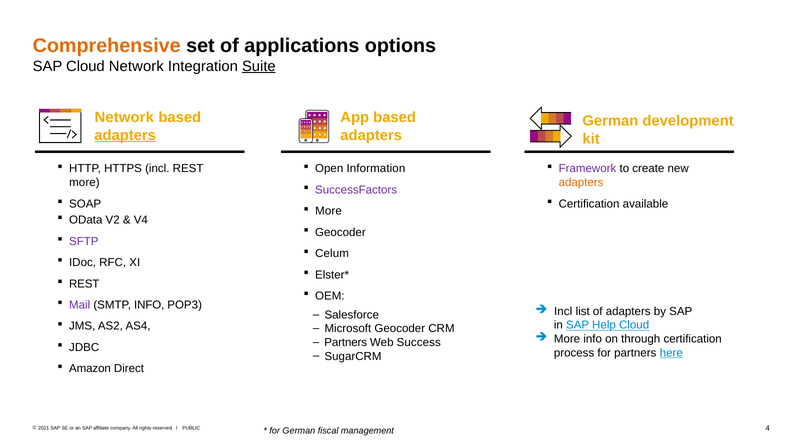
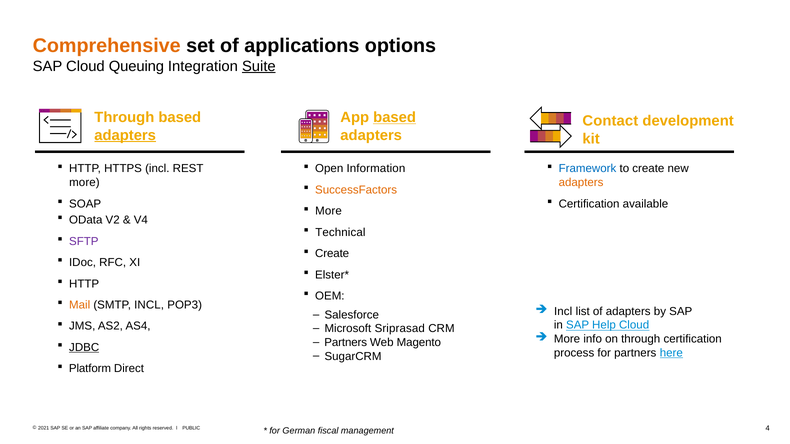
Cloud Network: Network -> Queuing
Network at (124, 117): Network -> Through
based at (395, 117) underline: none -> present
German at (610, 121): German -> Contact
Framework colour: purple -> blue
SuccessFactors colour: purple -> orange
Geocoder at (340, 233): Geocoder -> Technical
Celum at (332, 254): Celum -> Create
REST at (84, 284): REST -> HTTP
Mail colour: purple -> orange
SMTP INFO: INFO -> INCL
Microsoft Geocoder: Geocoder -> Sriprasad
Success: Success -> Magento
JDBC underline: none -> present
Amazon: Amazon -> Platform
